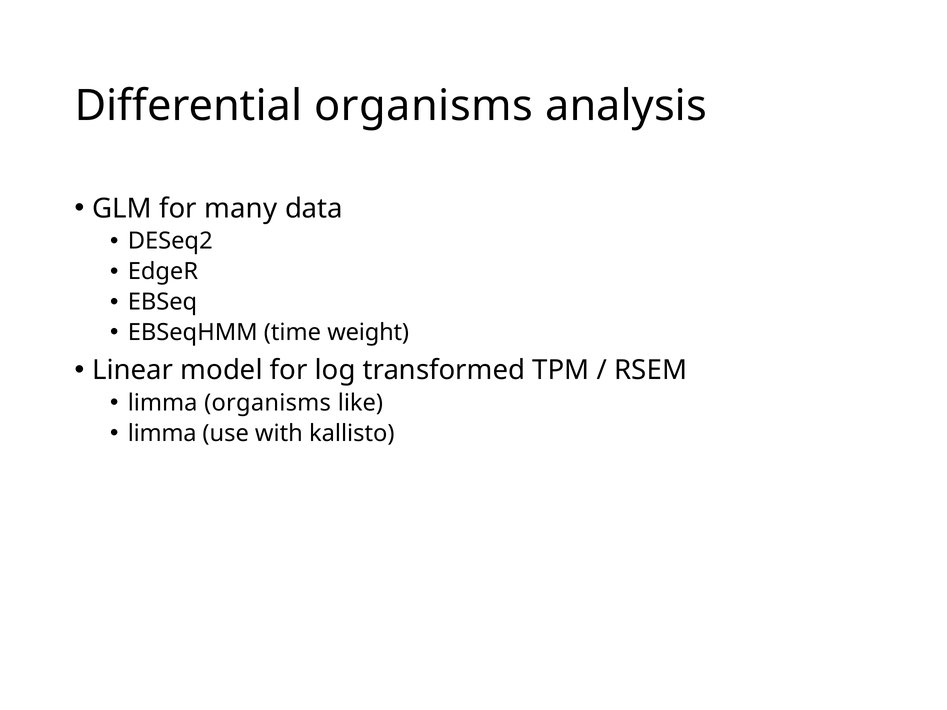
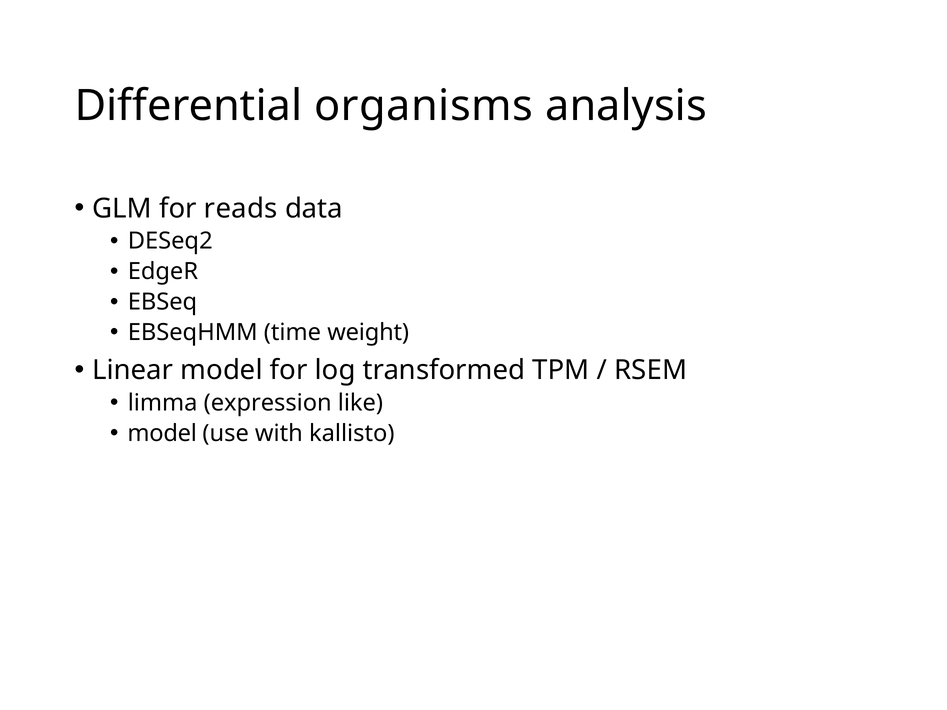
many: many -> reads
limma organisms: organisms -> expression
limma at (162, 433): limma -> model
